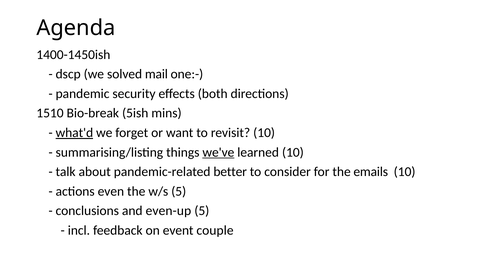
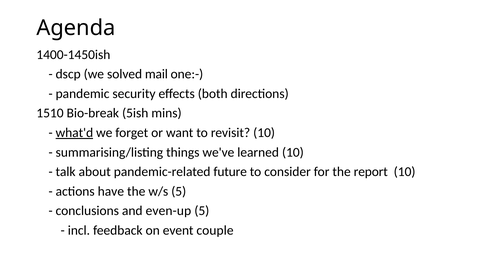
we've underline: present -> none
better: better -> future
emails: emails -> report
even: even -> have
